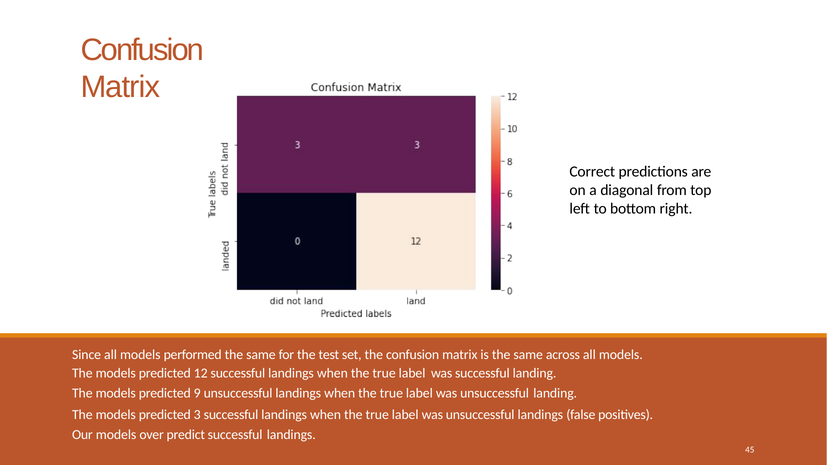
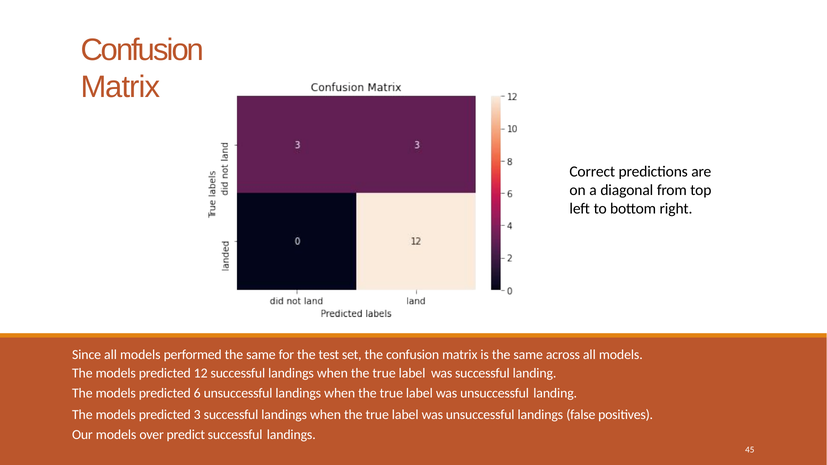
9: 9 -> 6
